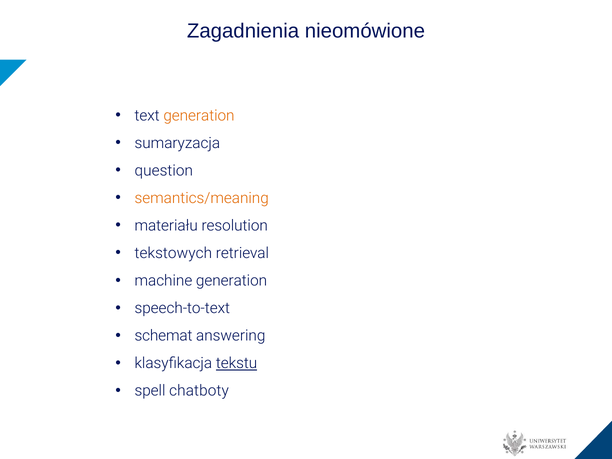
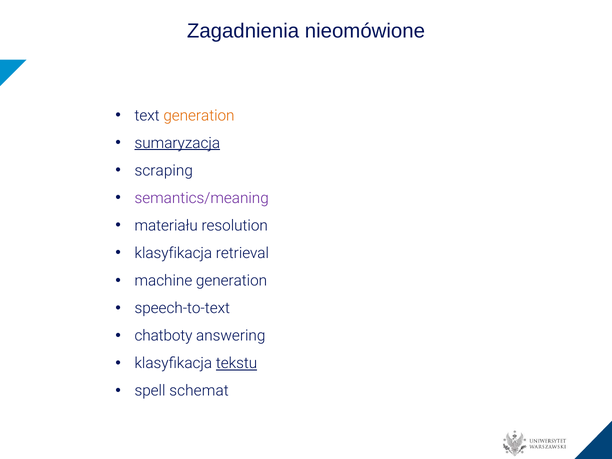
sumaryzacja underline: none -> present
question: question -> scraping
semantics/meaning colour: orange -> purple
tekstowych at (173, 253): tekstowych -> klasyfikacja
schemat: schemat -> chatboty
chatboty: chatboty -> schemat
